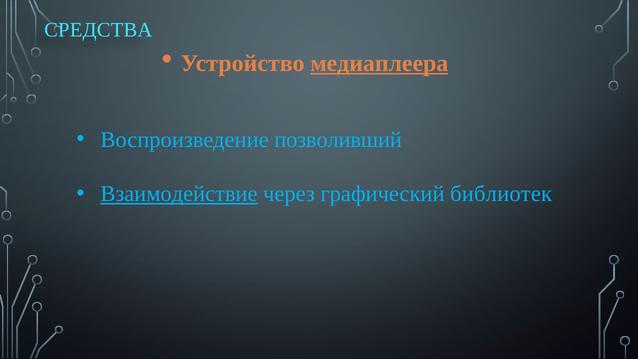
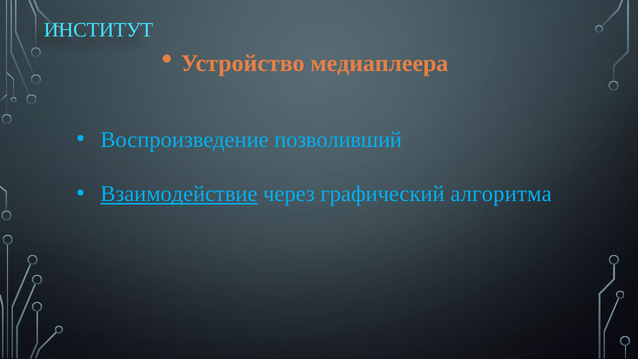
СРЕДСТВА: СРЕДСТВА -> ИНСТИТУТ
медиаплеера underline: present -> none
библиотек: библиотек -> алгоритма
